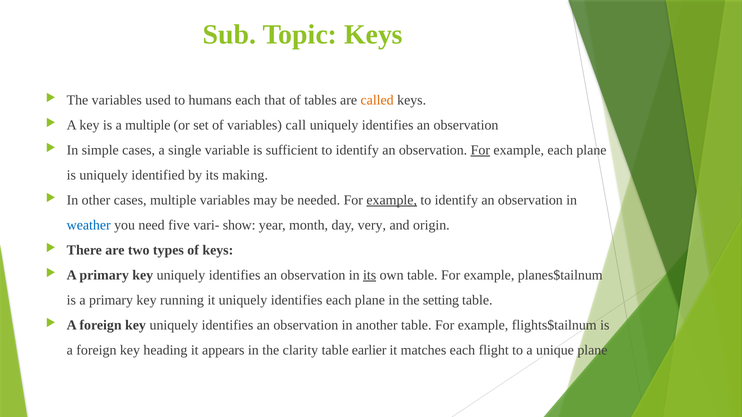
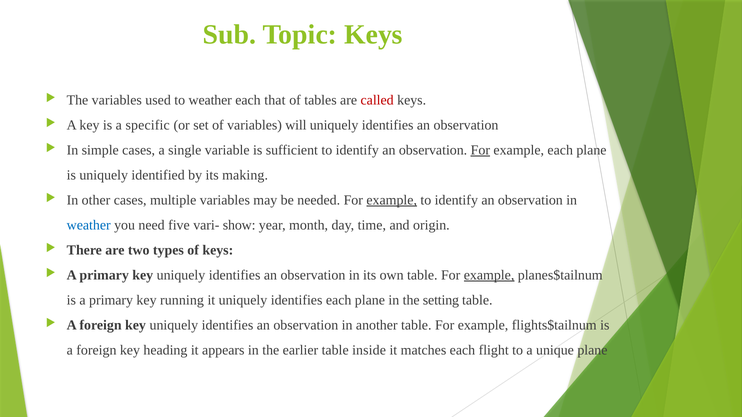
to humans: humans -> weather
called colour: orange -> red
a multiple: multiple -> specific
call: call -> will
very: very -> time
its at (370, 275) underline: present -> none
example at (489, 275) underline: none -> present
clarity: clarity -> earlier
earlier: earlier -> inside
